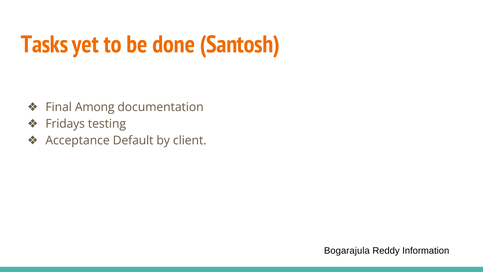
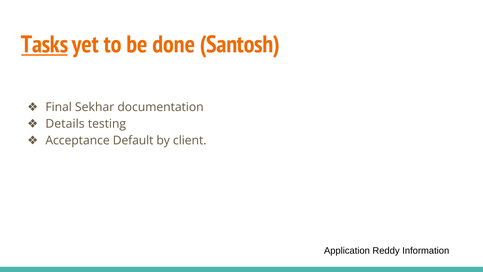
Tasks underline: none -> present
Among: Among -> Sekhar
Fridays: Fridays -> Details
Bogarajula: Bogarajula -> Application
